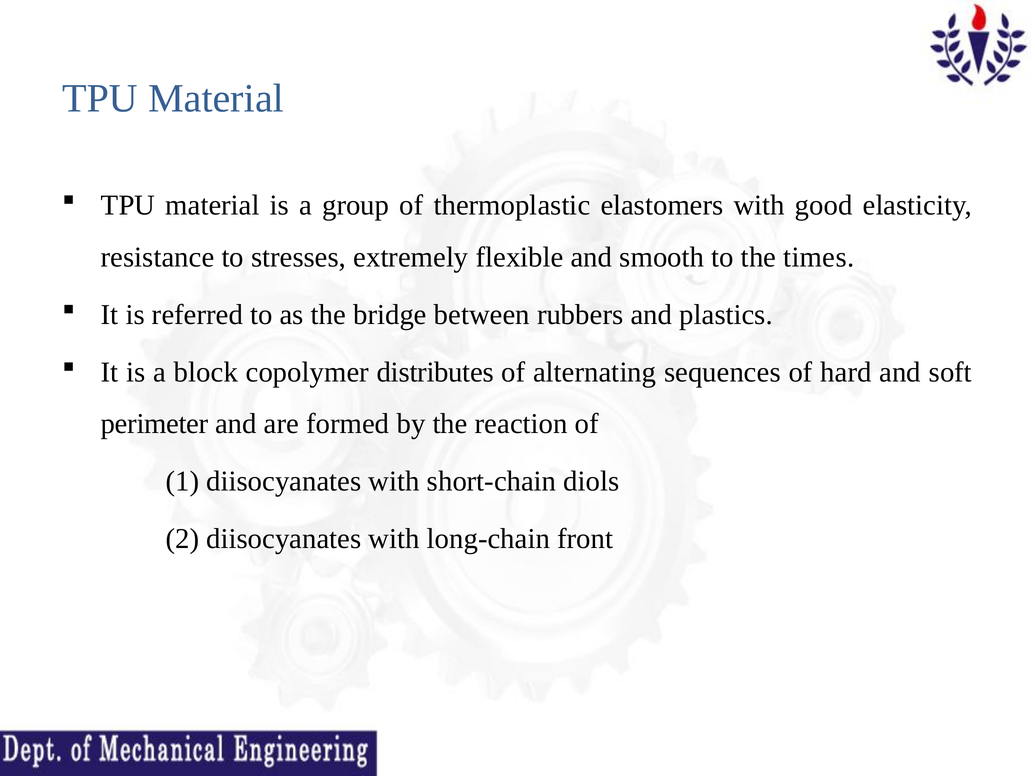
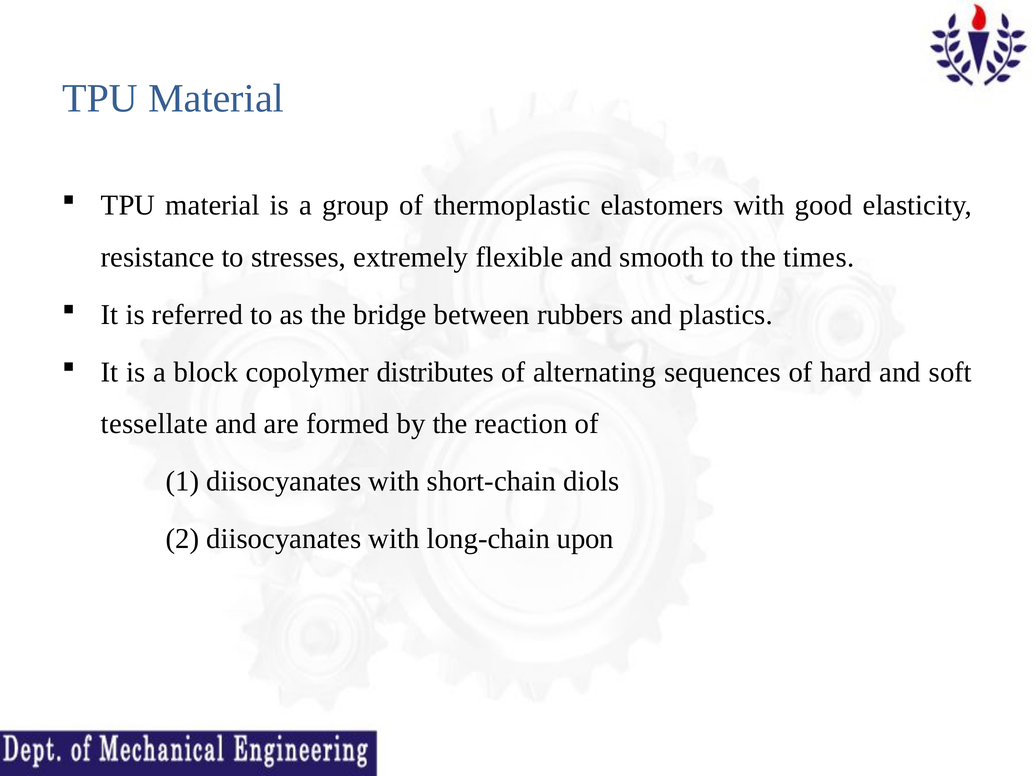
perimeter: perimeter -> tessellate
front: front -> upon
